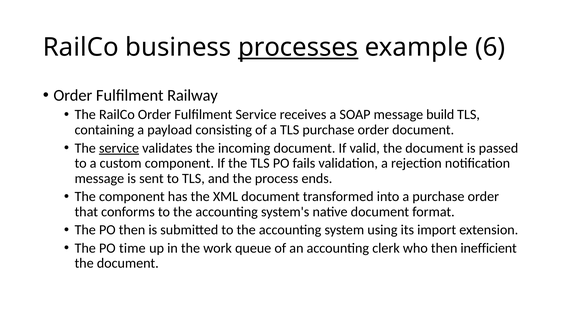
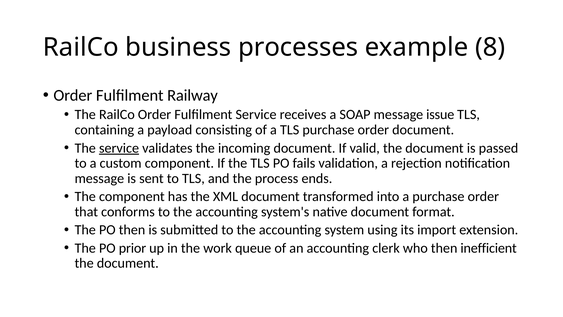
processes underline: present -> none
6: 6 -> 8
build: build -> issue
time: time -> prior
